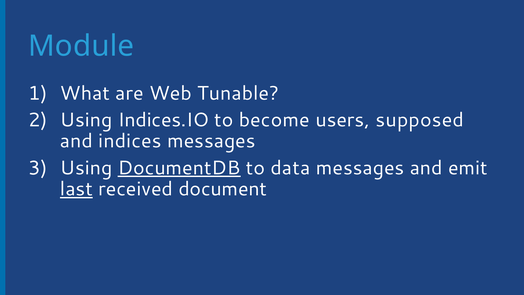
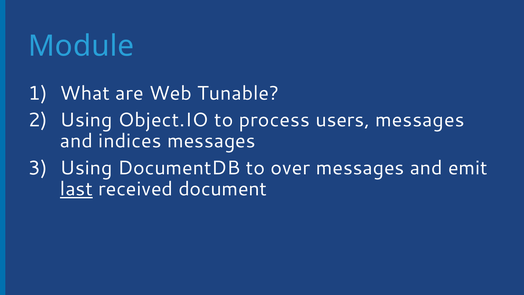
Indices.IO: Indices.IO -> Object.IO
become: become -> process
users supposed: supposed -> messages
DocumentDB underline: present -> none
data: data -> over
